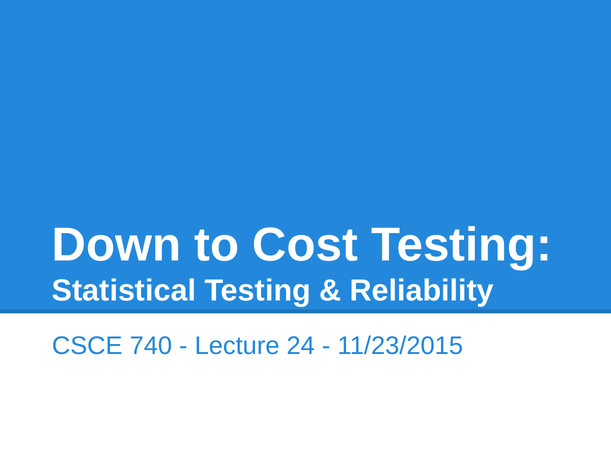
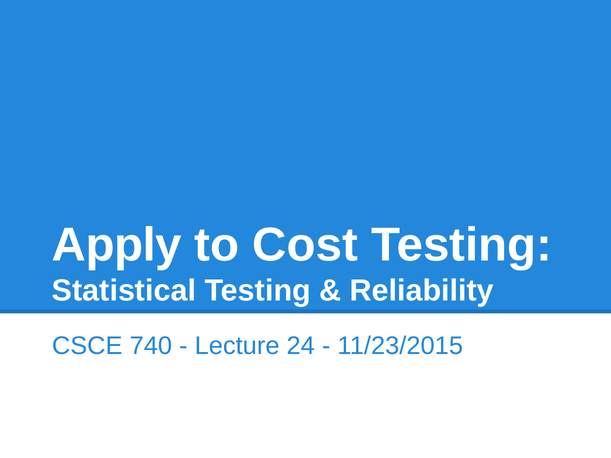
Down: Down -> Apply
